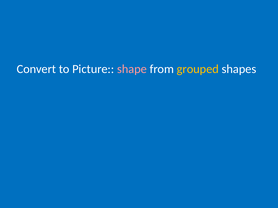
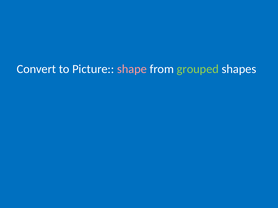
grouped colour: yellow -> light green
